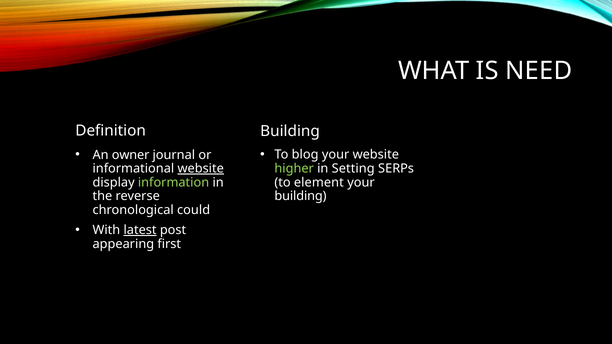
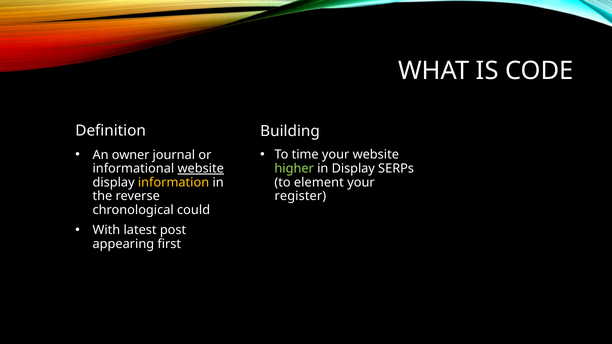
NEED: NEED -> CODE
blog: blog -> time
in Setting: Setting -> Display
information colour: light green -> yellow
building at (300, 196): building -> register
latest underline: present -> none
